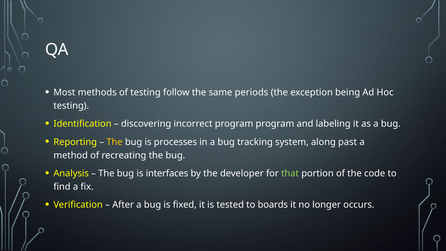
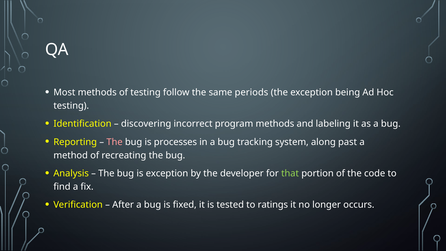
program program: program -> methods
The at (115, 142) colour: yellow -> pink
is interfaces: interfaces -> exception
boards: boards -> ratings
